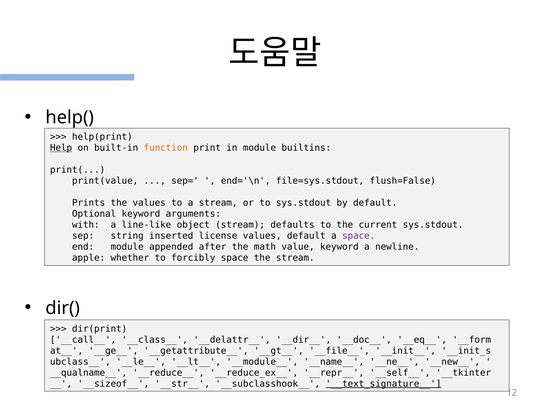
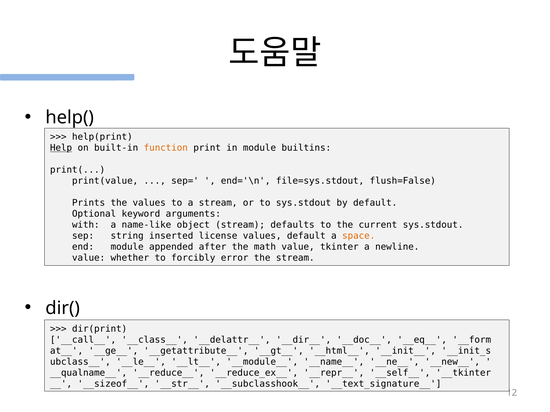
line-like: line-like -> name-like
space at (359, 236) colour: purple -> orange
value keyword: keyword -> tkinter
apple at (89, 258): apple -> value
forcibly space: space -> error
__file__: __file__ -> __html__
__text_signature__ underline: present -> none
